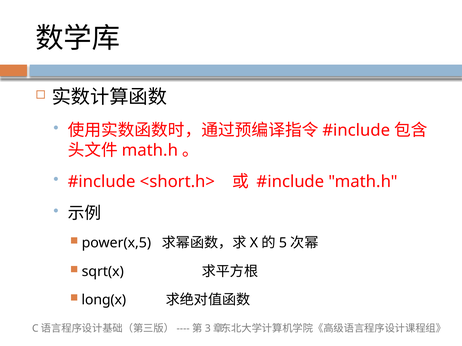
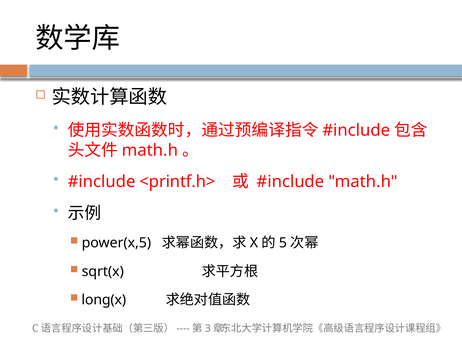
<short.h>: <short.h> -> <printf.h>
